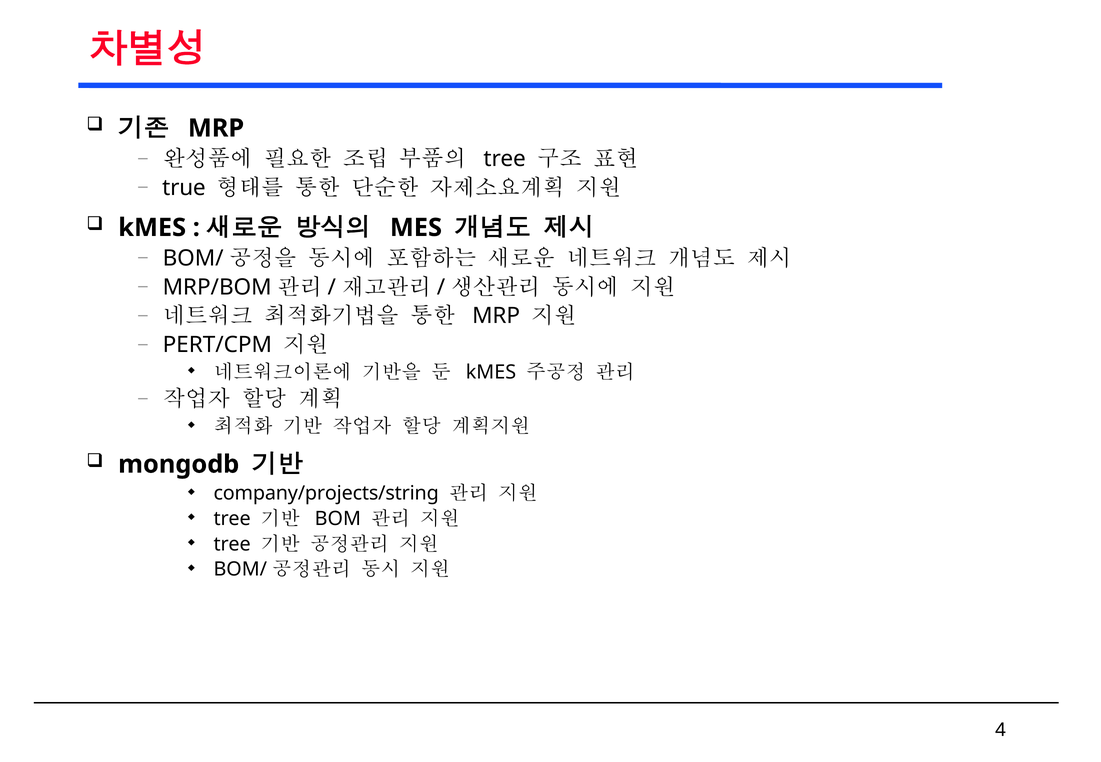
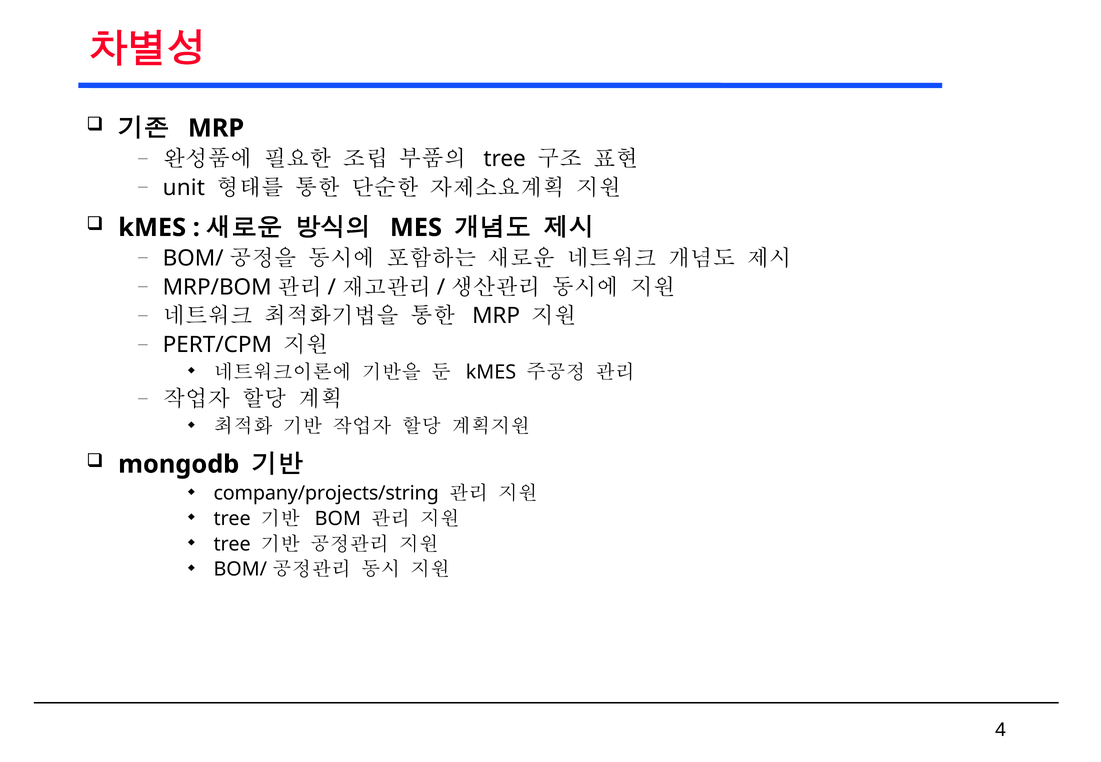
true: true -> unit
